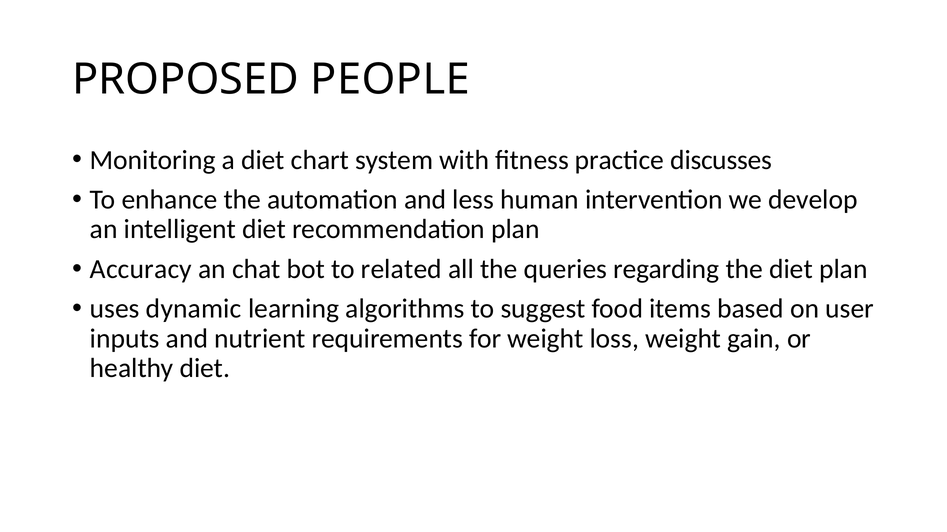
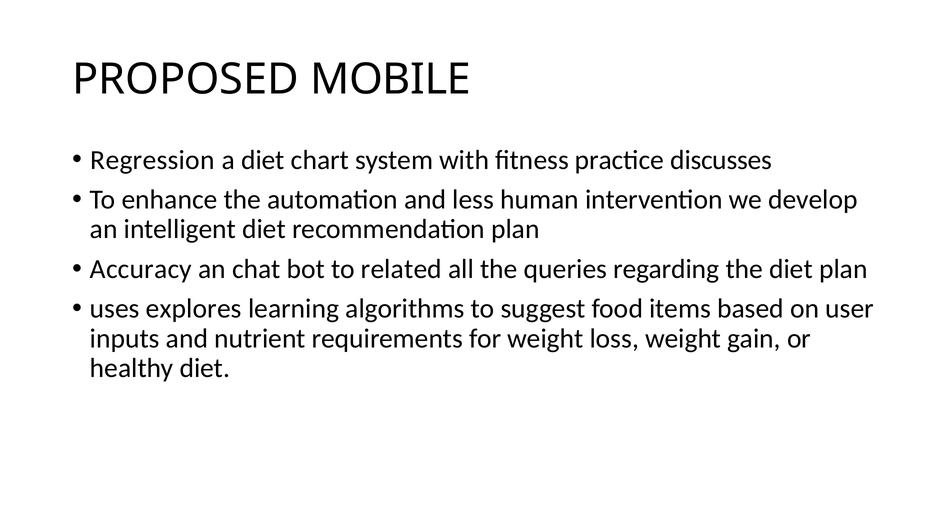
PEOPLE: PEOPLE -> MOBILE
Monitoring: Monitoring -> Regression
dynamic: dynamic -> explores
